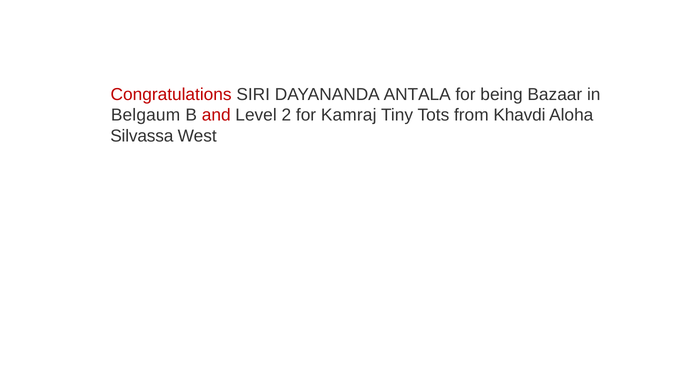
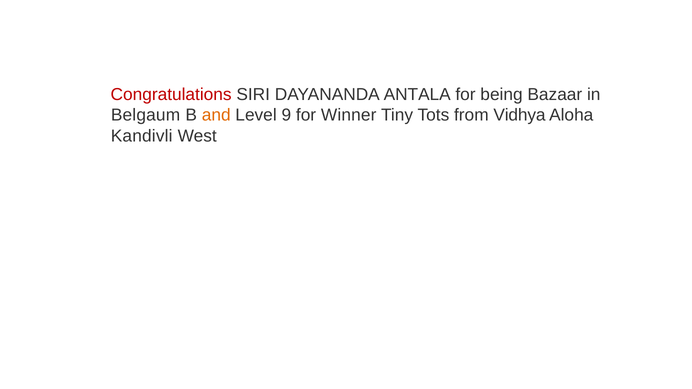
and colour: red -> orange
2: 2 -> 9
Kamraj: Kamraj -> Winner
Khavdi: Khavdi -> Vidhya
Silvassa: Silvassa -> Kandivli
